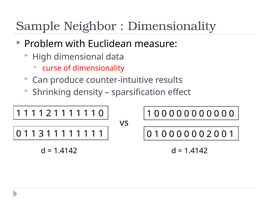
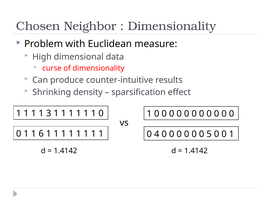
Sample: Sample -> Chosen
1 2: 2 -> 3
3: 3 -> 6
1 at (157, 134): 1 -> 4
0 2: 2 -> 5
